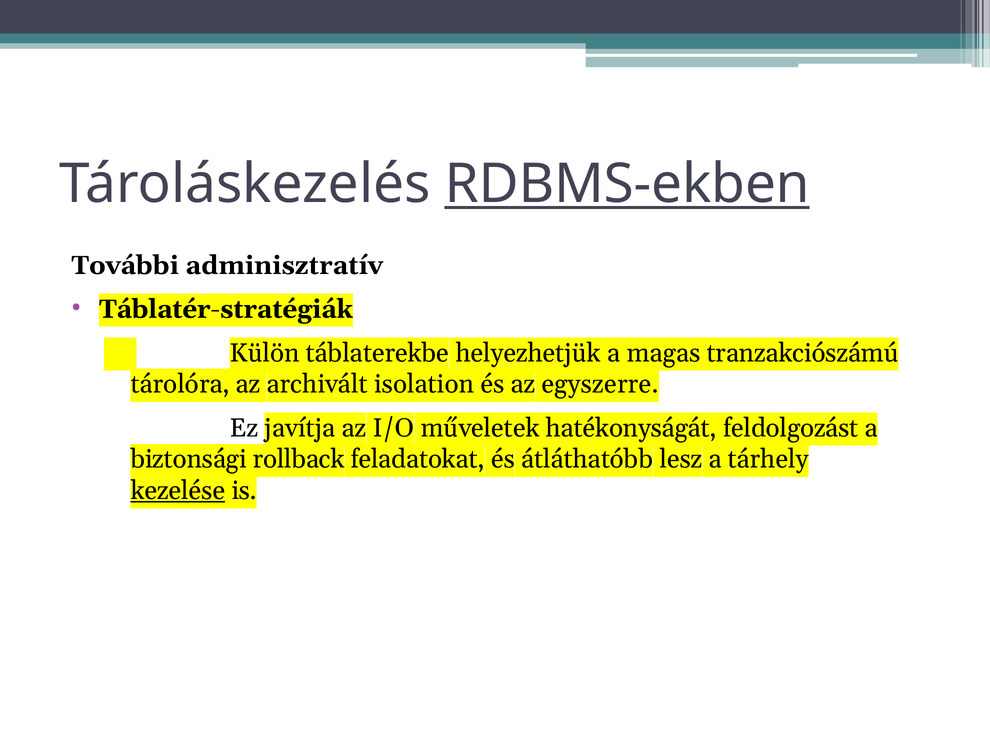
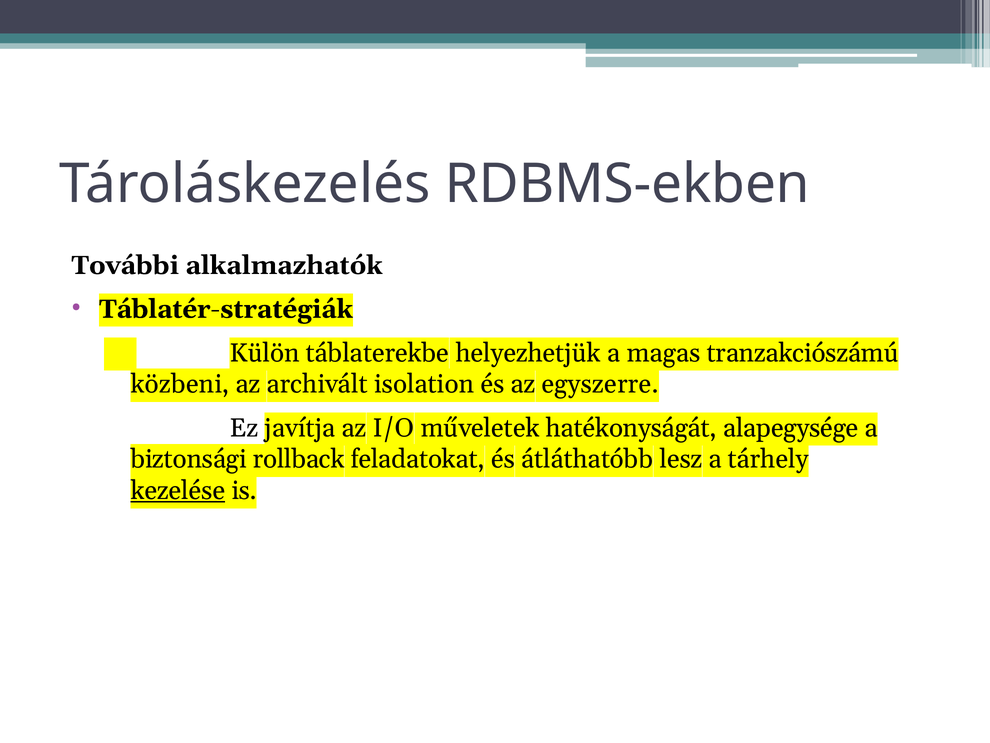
RDBMS-ekben underline: present -> none
adminisztratív: adminisztratív -> alkalmazhatók
tárolóra: tárolóra -> közbeni
feldolgozást: feldolgozást -> alapegysége
